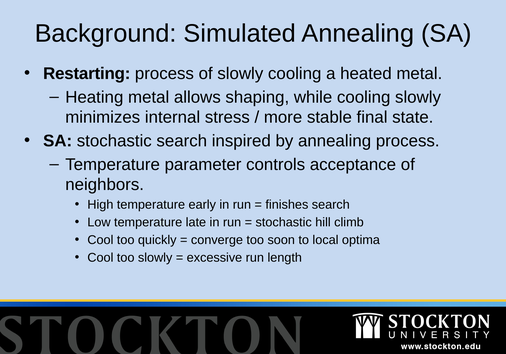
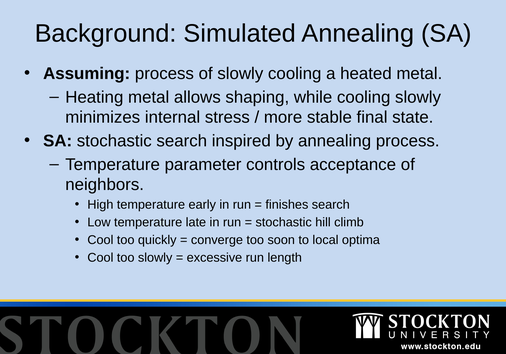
Restarting: Restarting -> Assuming
